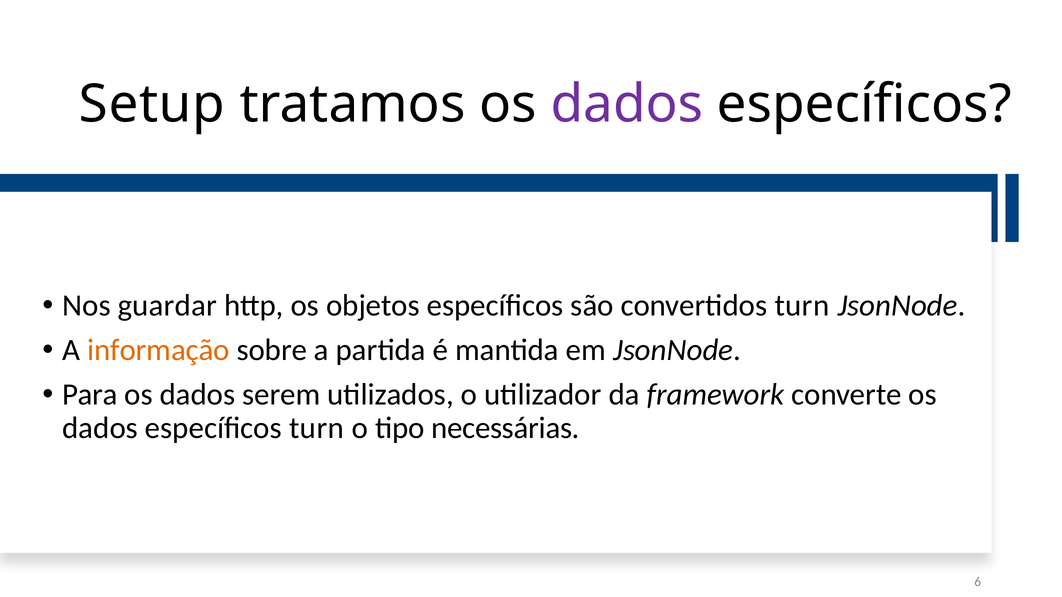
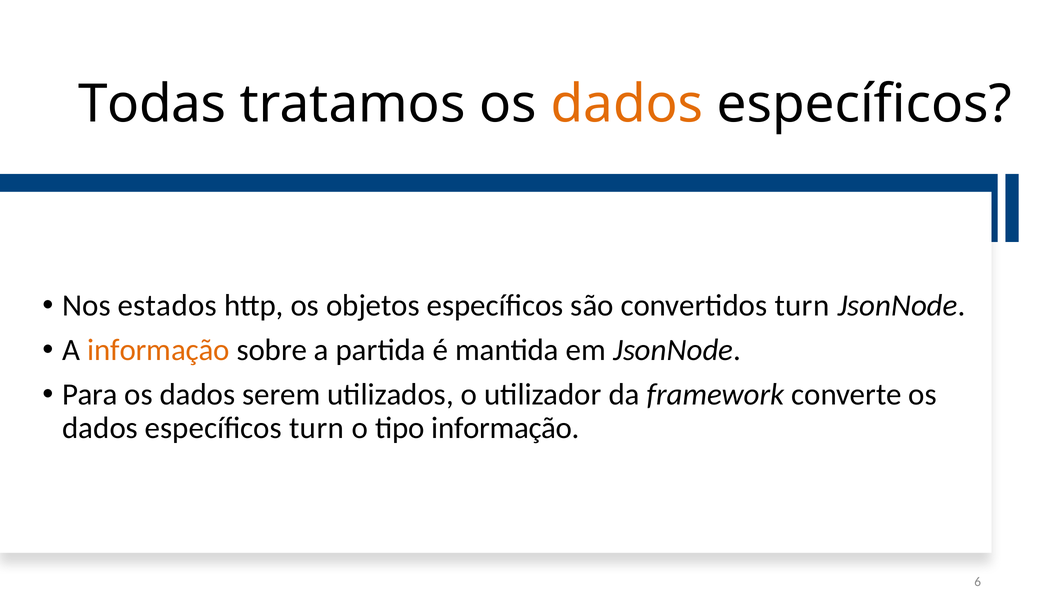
Setup: Setup -> Todas
dados at (627, 104) colour: purple -> orange
guardar: guardar -> estados
tipo necessárias: necessárias -> informação
